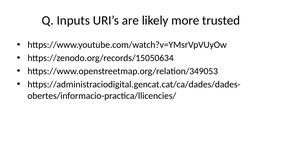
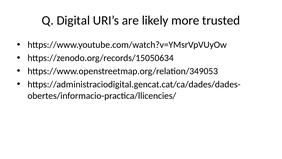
Inputs: Inputs -> Digital
